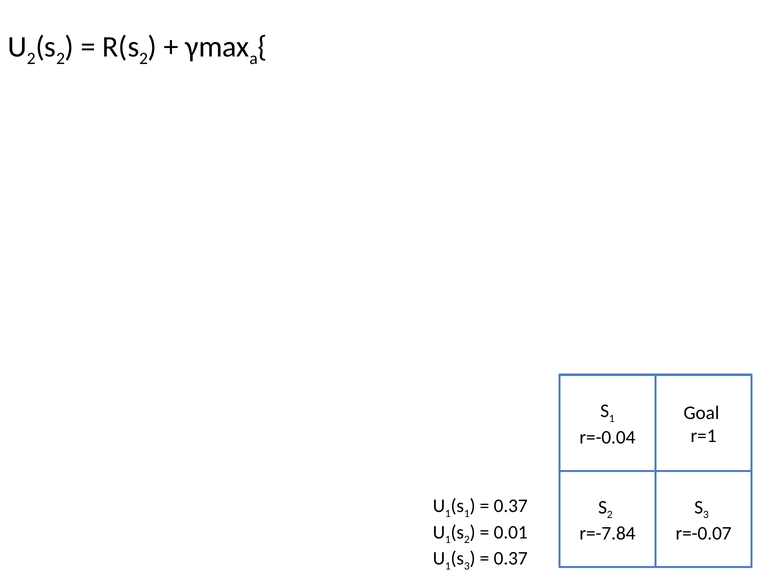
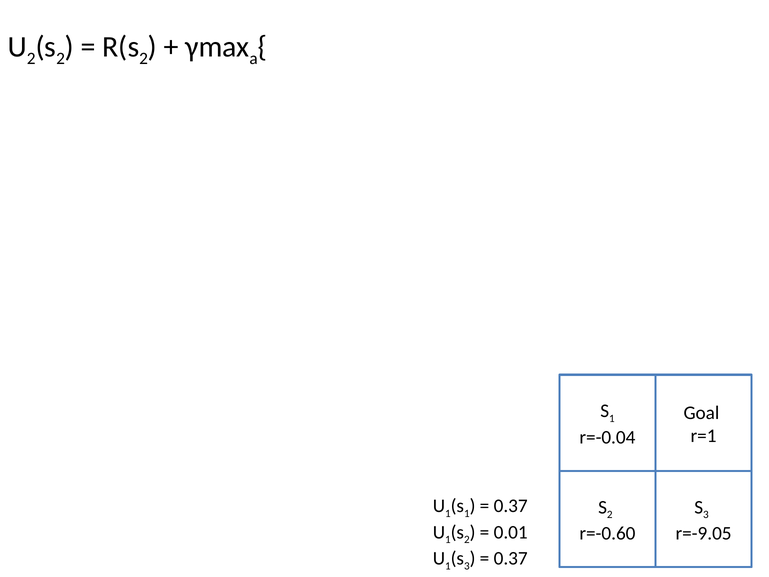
r=-7.84: r=-7.84 -> r=-0.60
r=-0.07: r=-0.07 -> r=-9.05
